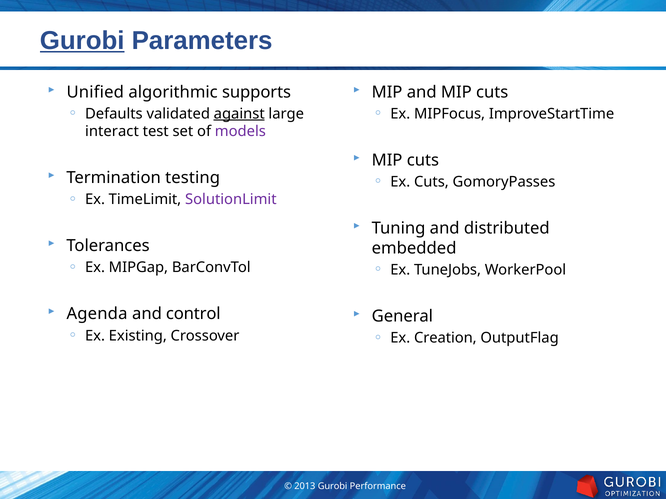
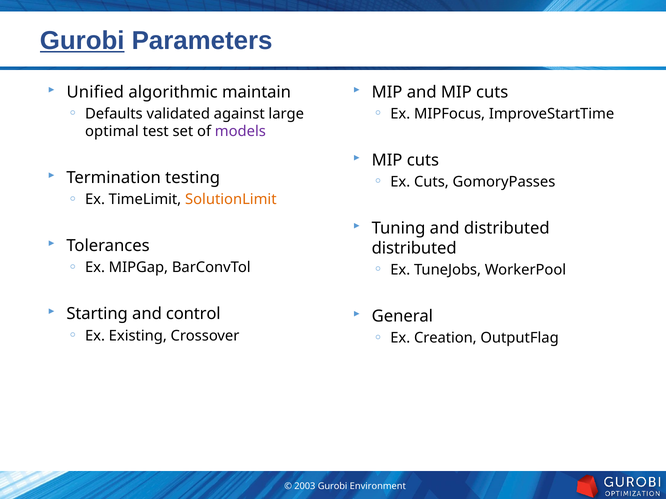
supports: supports -> maintain
against underline: present -> none
interact: interact -> optimal
SolutionLimit colour: purple -> orange
embedded at (414, 248): embedded -> distributed
Agenda: Agenda -> Starting
2013: 2013 -> 2003
Performance: Performance -> Environment
